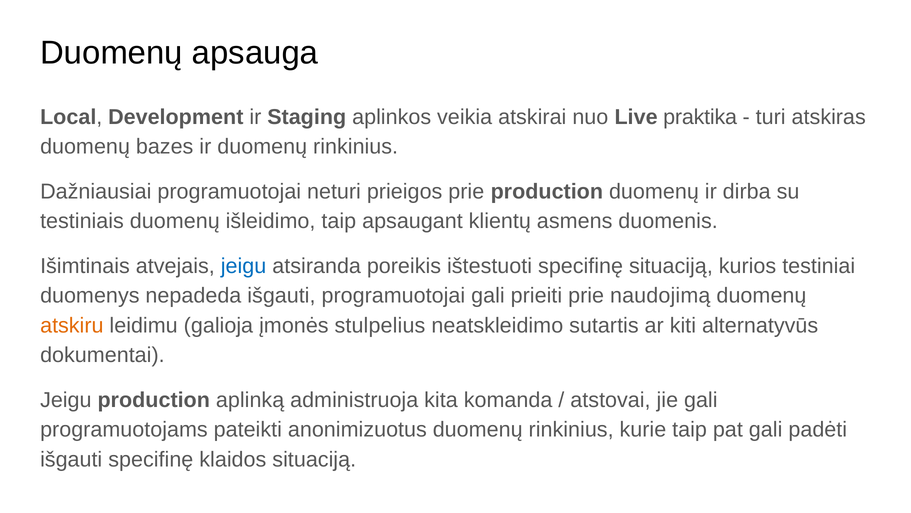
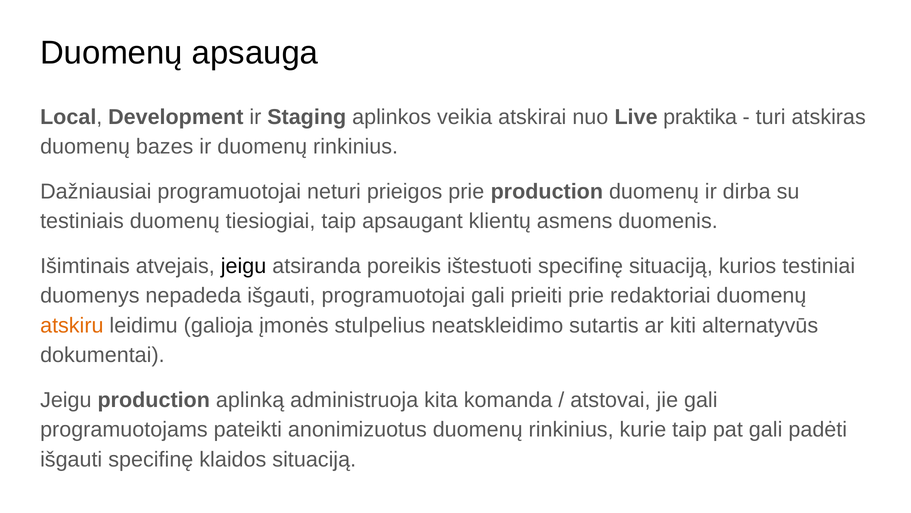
išleidimo: išleidimo -> tiesiogiai
jeigu at (244, 266) colour: blue -> black
naudojimą: naudojimą -> redaktoriai
